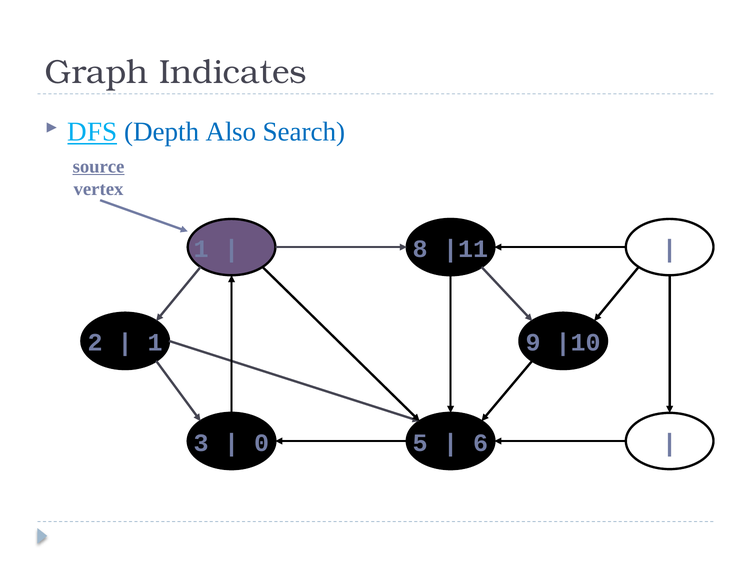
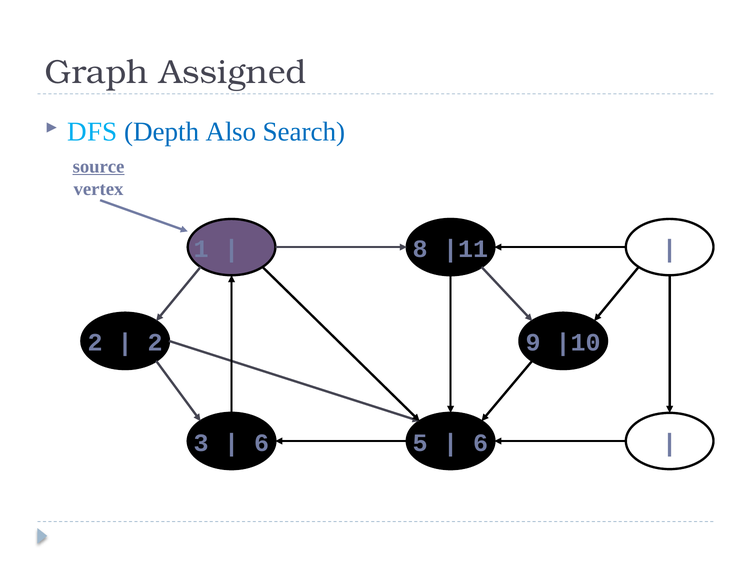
Indicates: Indicates -> Assigned
DFS underline: present -> none
1 at (155, 343): 1 -> 2
0 at (262, 443): 0 -> 6
